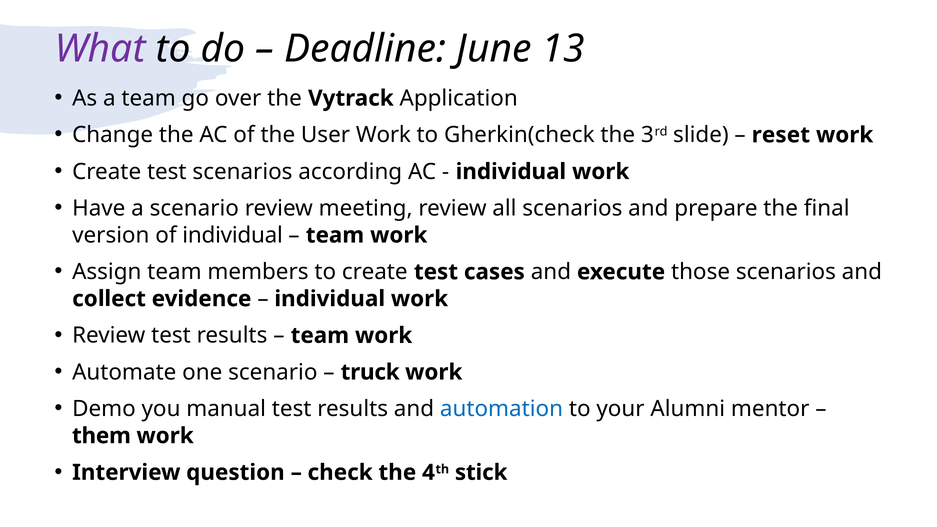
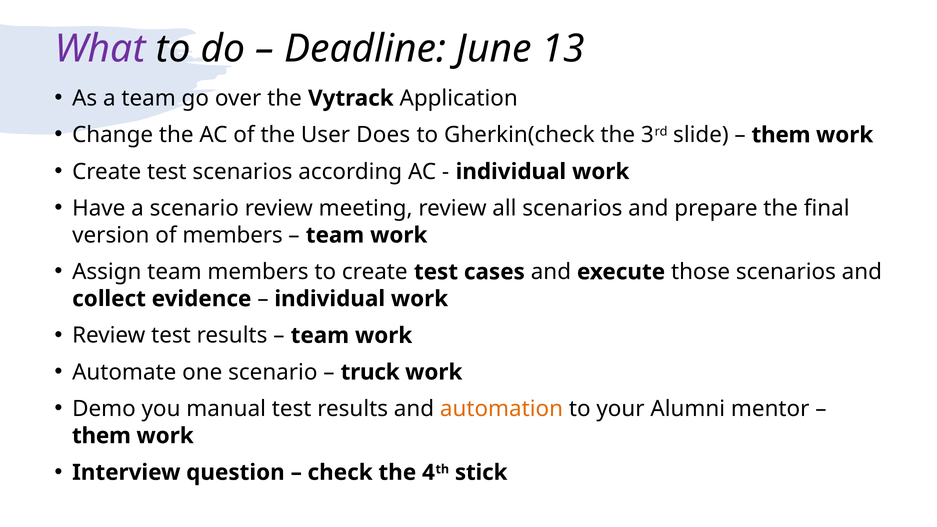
User Work: Work -> Does
reset at (781, 135): reset -> them
of individual: individual -> members
automation colour: blue -> orange
